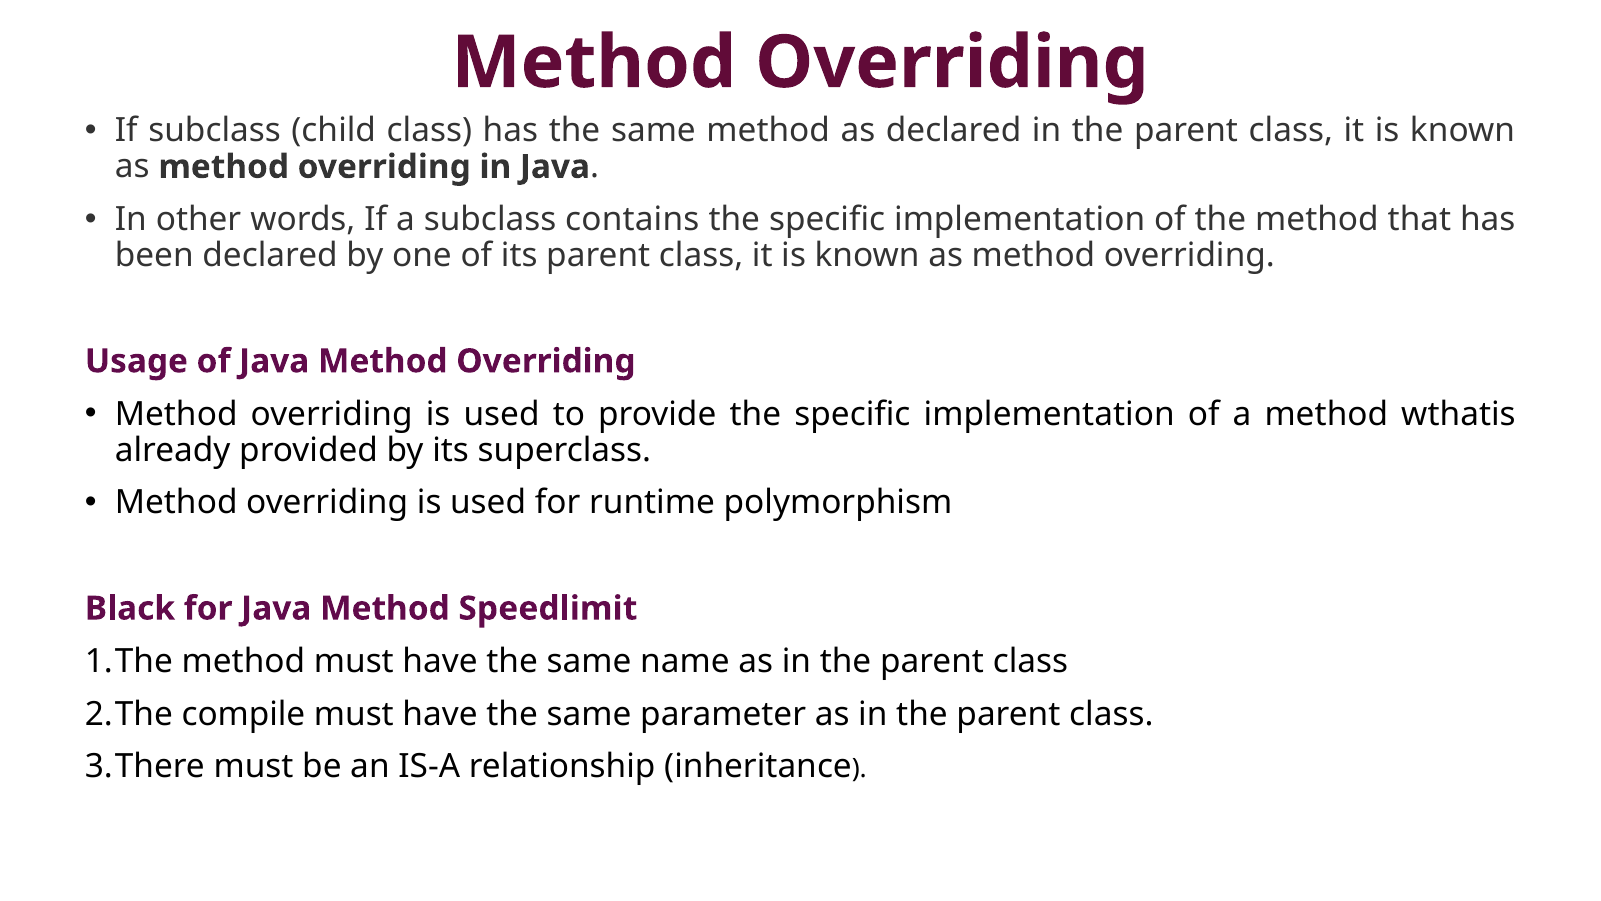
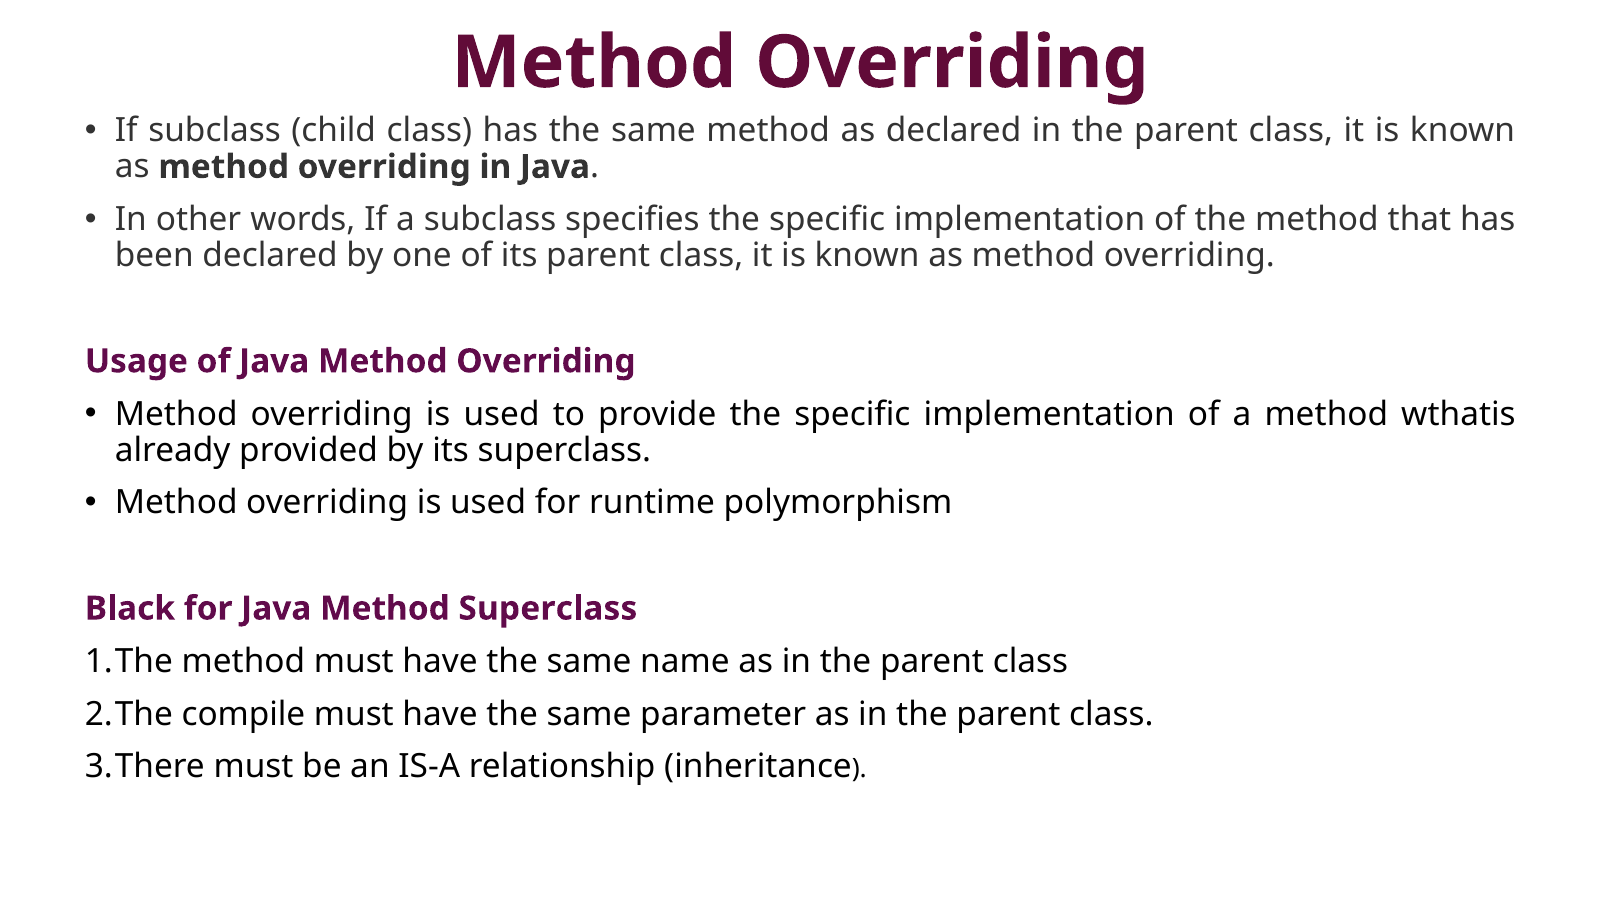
contains: contains -> specifies
Method Speedlimit: Speedlimit -> Superclass
